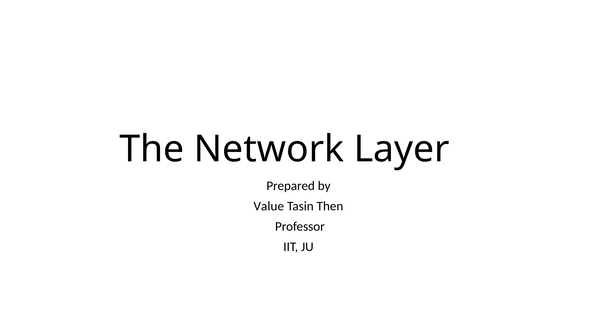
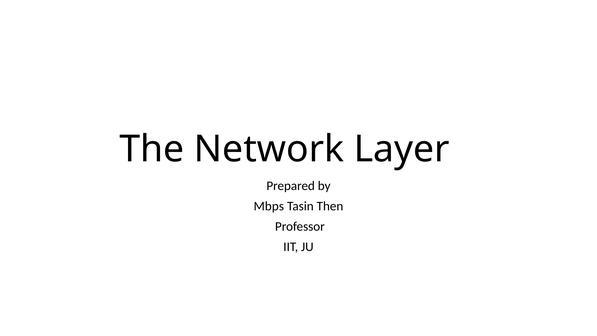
Value: Value -> Mbps
